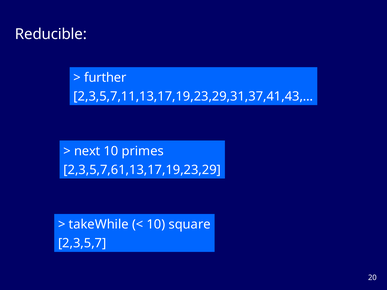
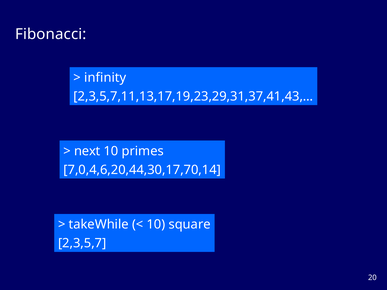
Reducible: Reducible -> Fibonacci
further: further -> infinity
2,3,5,7,61,13,17,19,23,29: 2,3,5,7,61,13,17,19,23,29 -> 7,0,4,6,20,44,30,17,70,14
